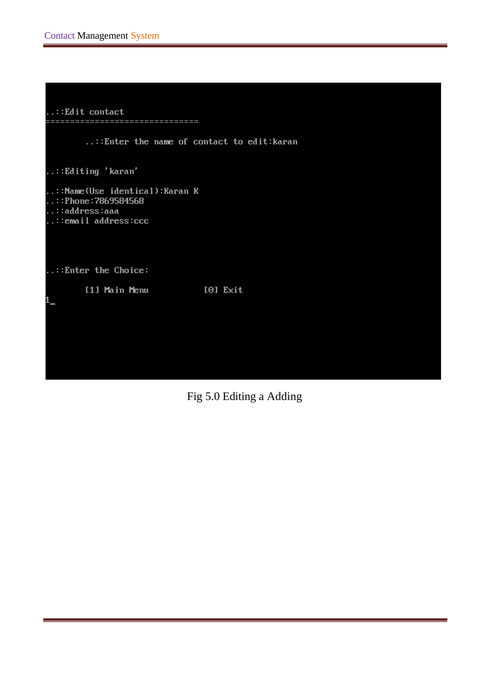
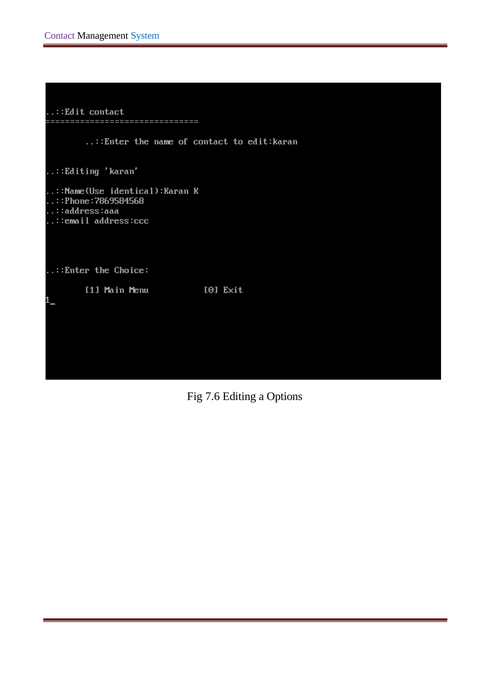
System colour: orange -> blue
5.0: 5.0 -> 7.6
Adding: Adding -> Options
